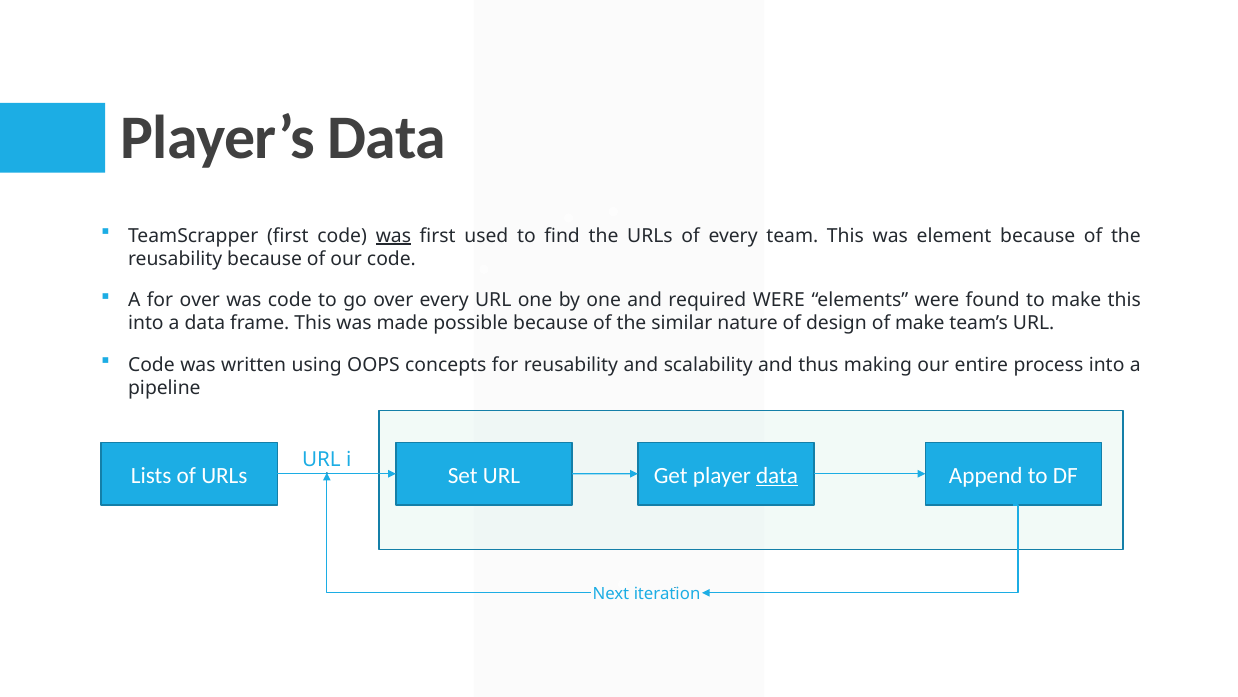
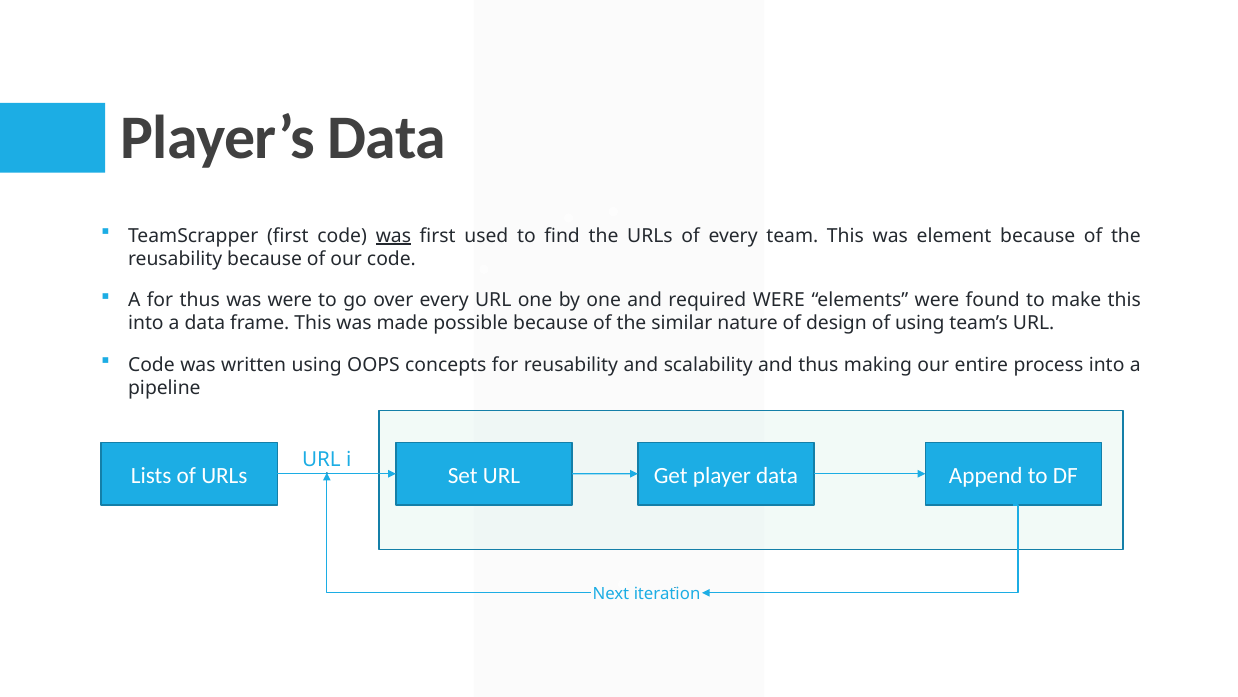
for over: over -> thus
was code: code -> were
of make: make -> using
data at (777, 475) underline: present -> none
